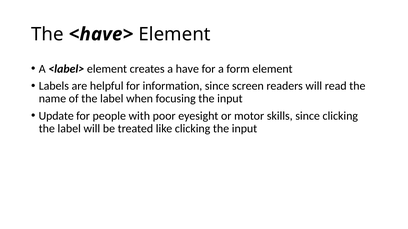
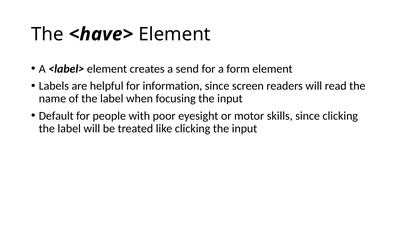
have: have -> send
Update: Update -> Default
